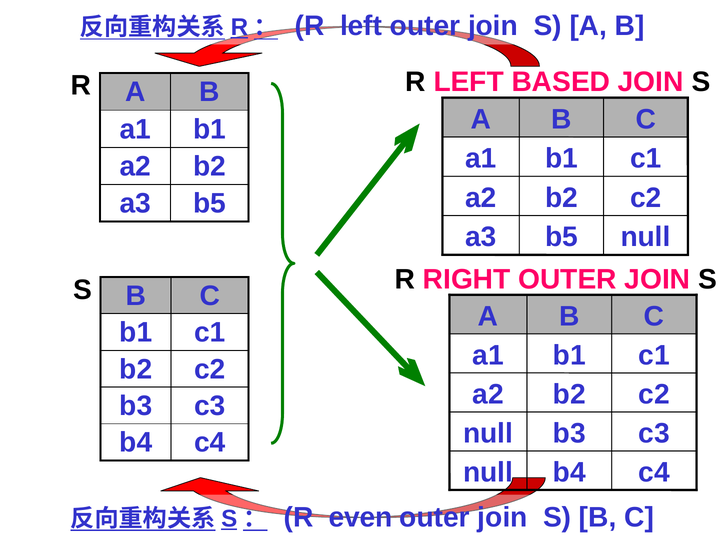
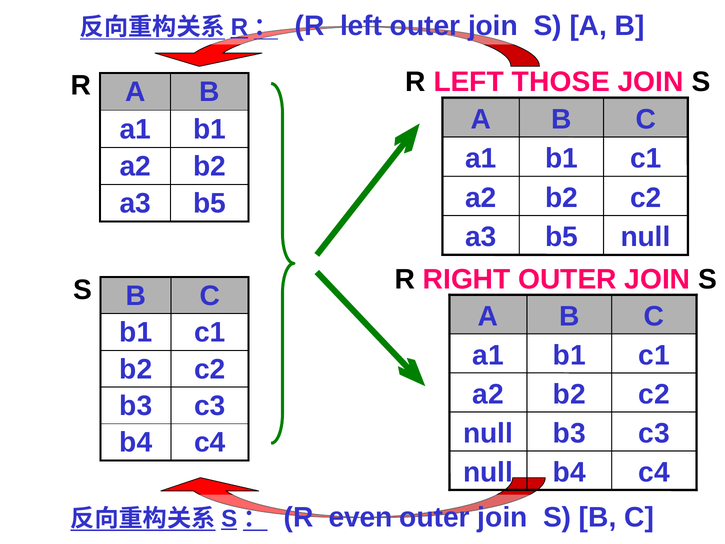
BASED: BASED -> THOSE
